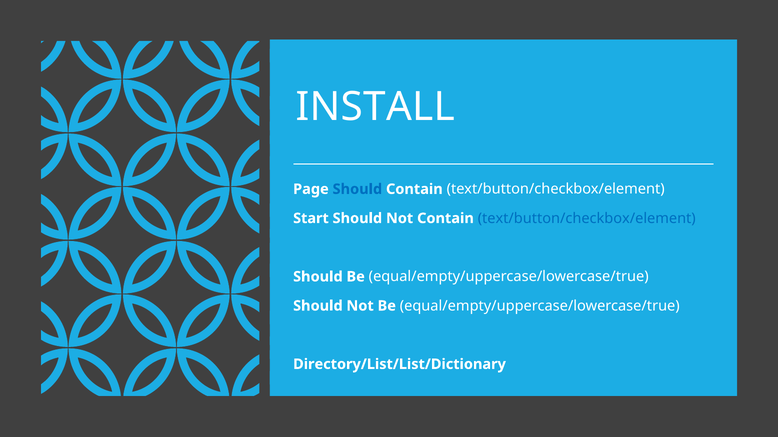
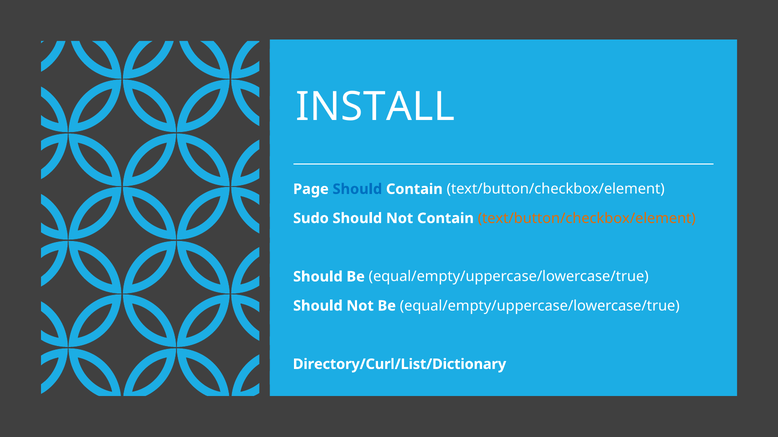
Start: Start -> Sudo
text/button/checkbox/element at (587, 219) colour: blue -> orange
Directory/List/List/Dictionary: Directory/List/List/Dictionary -> Directory/Curl/List/Dictionary
